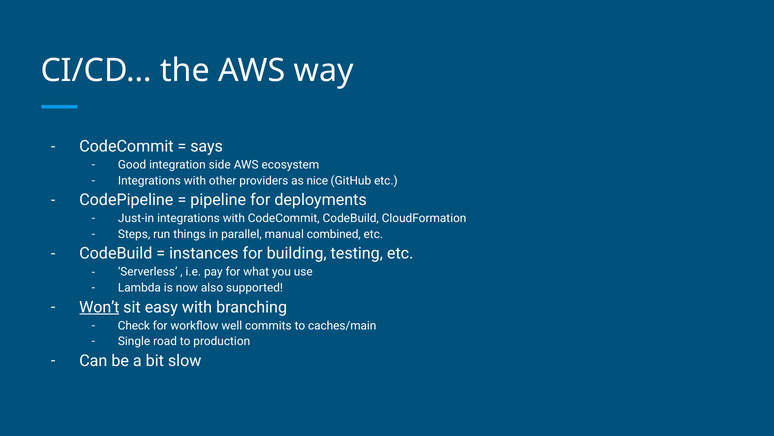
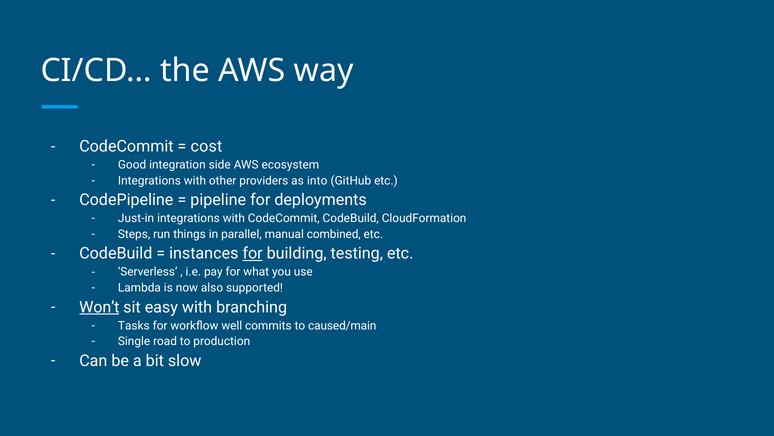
says: says -> cost
nice: nice -> into
for at (253, 253) underline: none -> present
Check: Check -> Tasks
caches/main: caches/main -> caused/main
